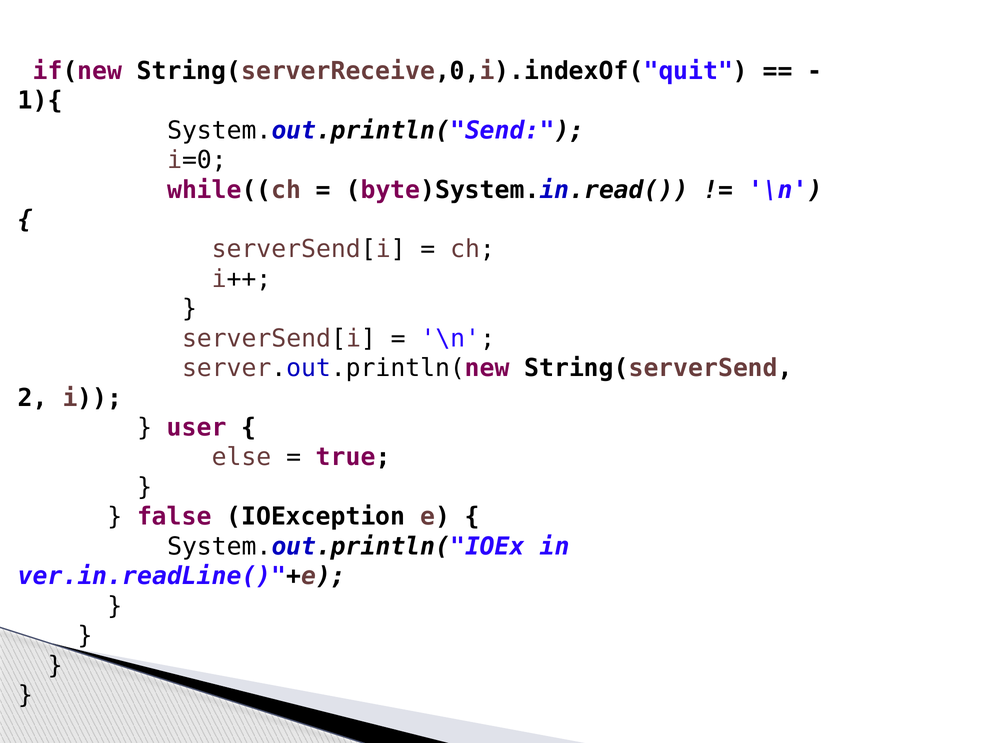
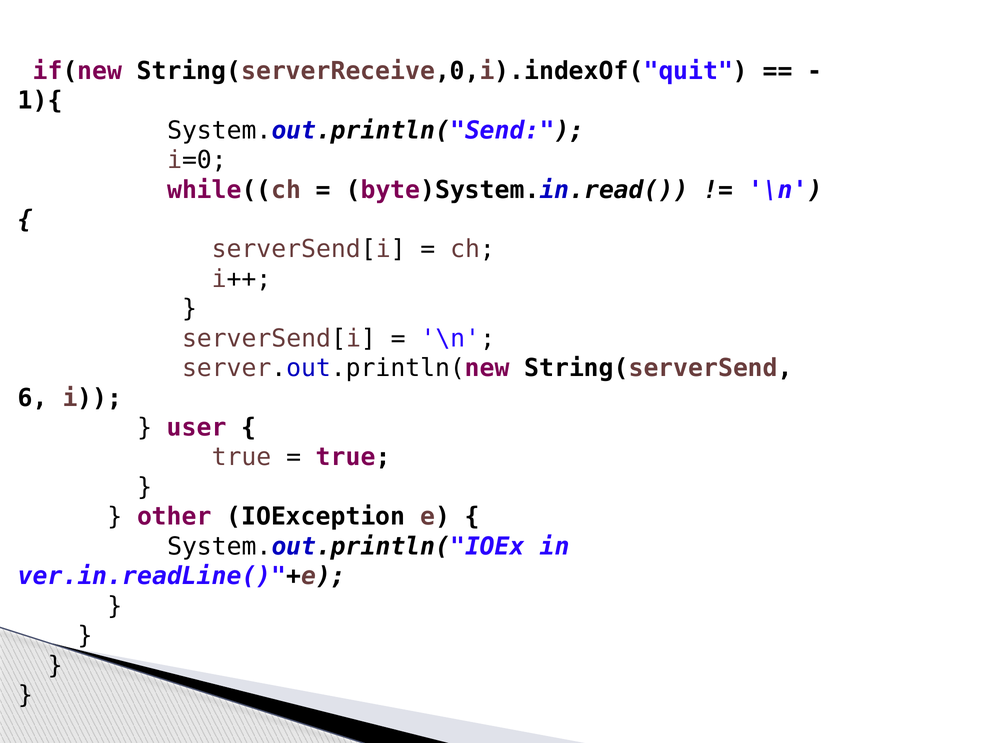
2: 2 -> 6
else at (242, 457): else -> true
false: false -> other
